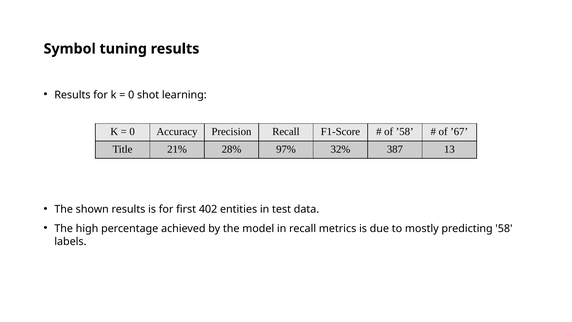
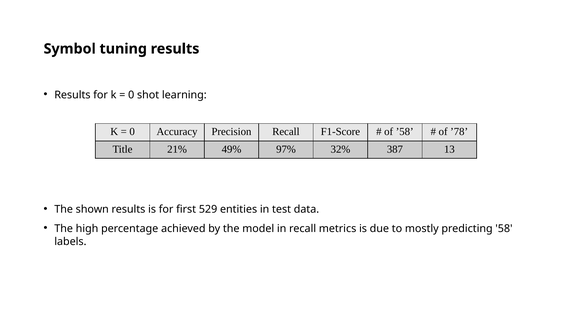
’67: ’67 -> ’78
28%: 28% -> 49%
402: 402 -> 529
